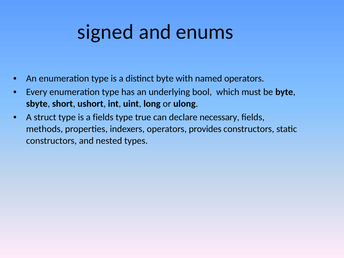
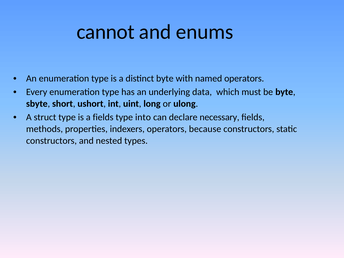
signed: signed -> cannot
bool: bool -> data
true: true -> into
provides: provides -> because
